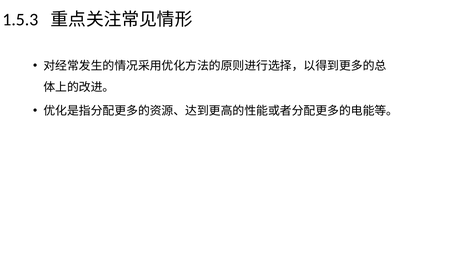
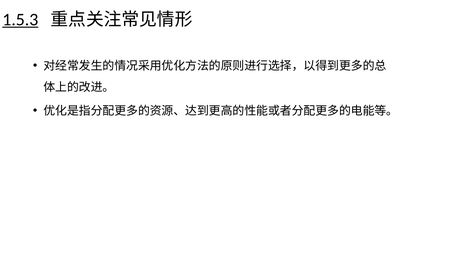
1.5.3 underline: none -> present
